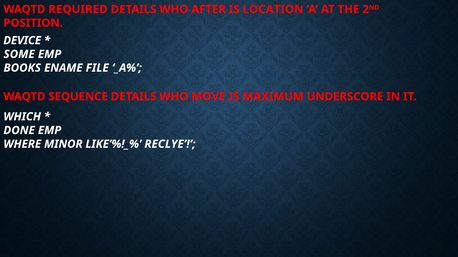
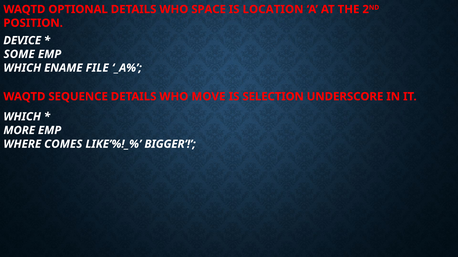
REQUIRED: REQUIRED -> OPTIONAL
AFTER: AFTER -> SPACE
BOOKS at (22, 68): BOOKS -> WHICH
MAXIMUM: MAXIMUM -> SELECTION
DONE: DONE -> MORE
MINOR: MINOR -> COMES
RECLYE: RECLYE -> BIGGER
